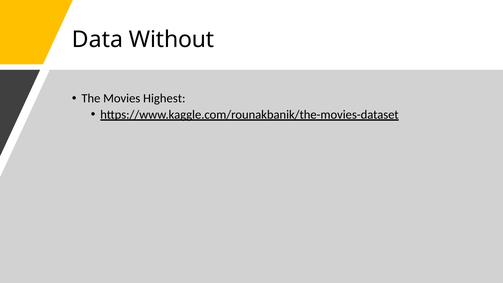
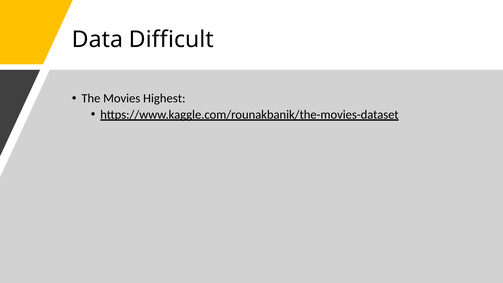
Without: Without -> Difficult
